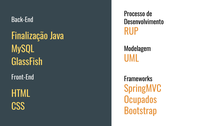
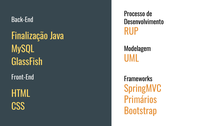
Ocupados: Ocupados -> Primários
